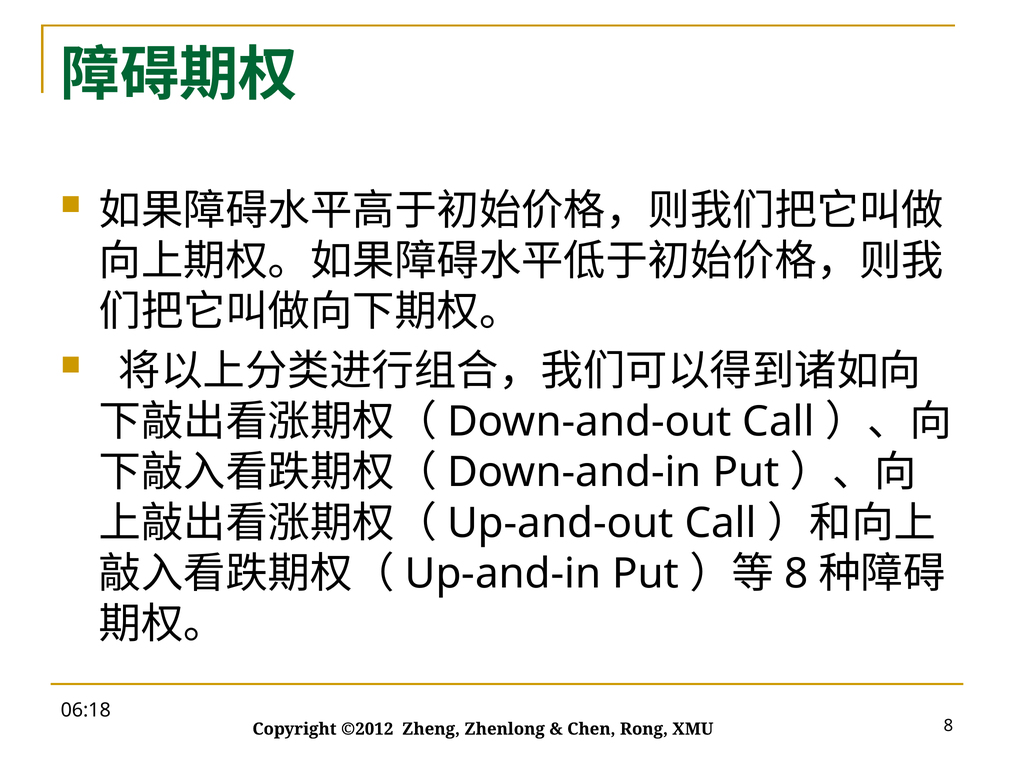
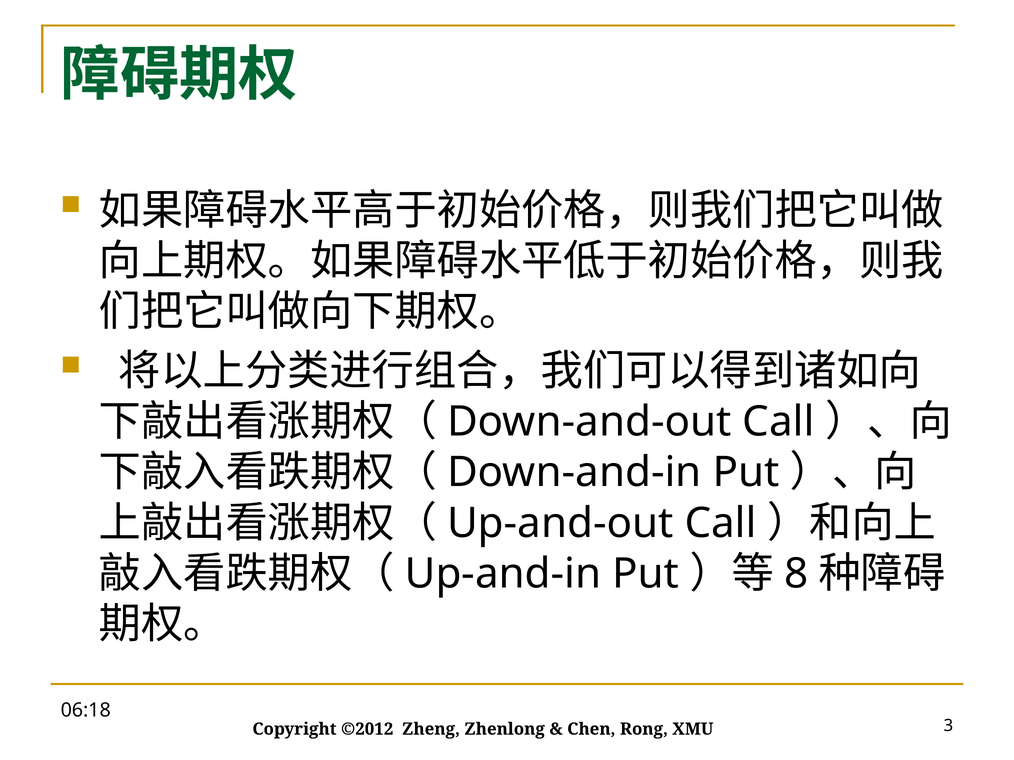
XMU 8: 8 -> 3
